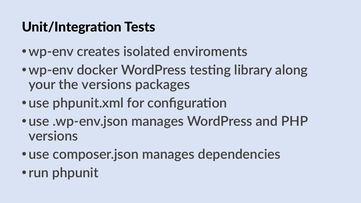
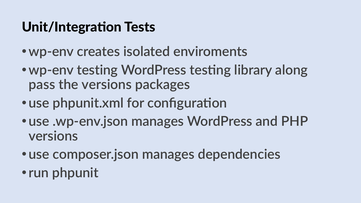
wp-env docker: docker -> testing
your: your -> pass
